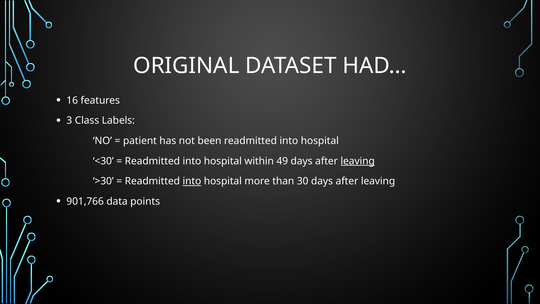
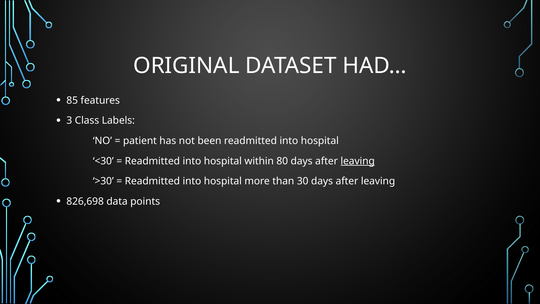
16: 16 -> 85
49: 49 -> 80
into at (192, 181) underline: present -> none
901,766: 901,766 -> 826,698
